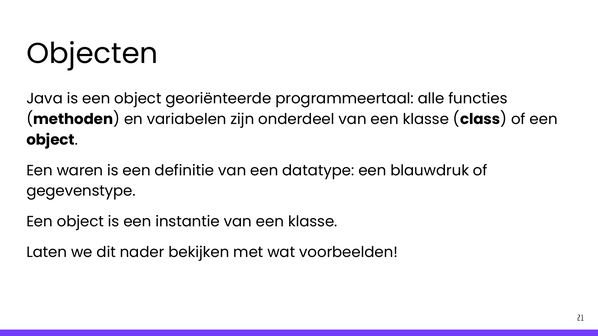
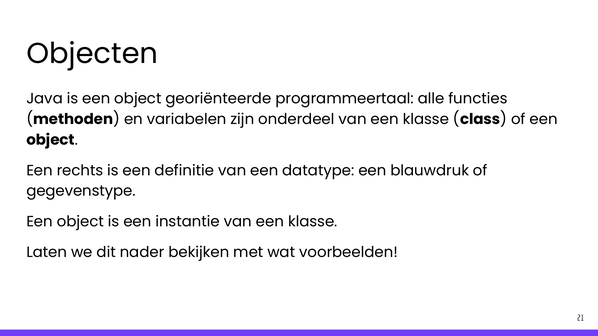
waren: waren -> rechts
